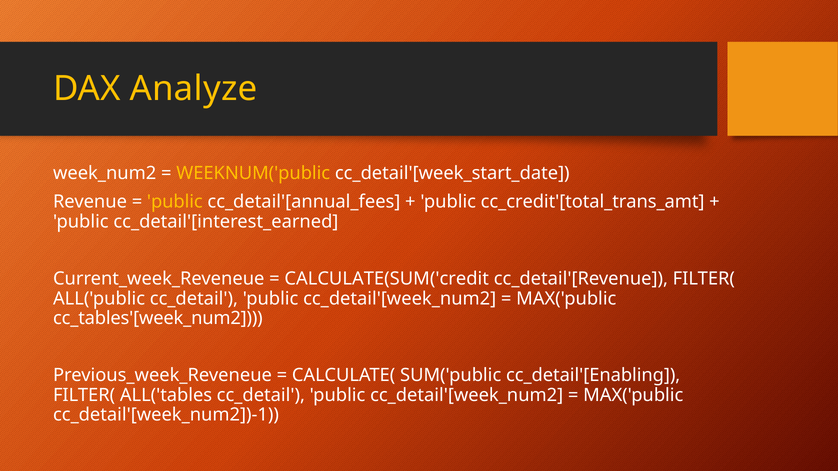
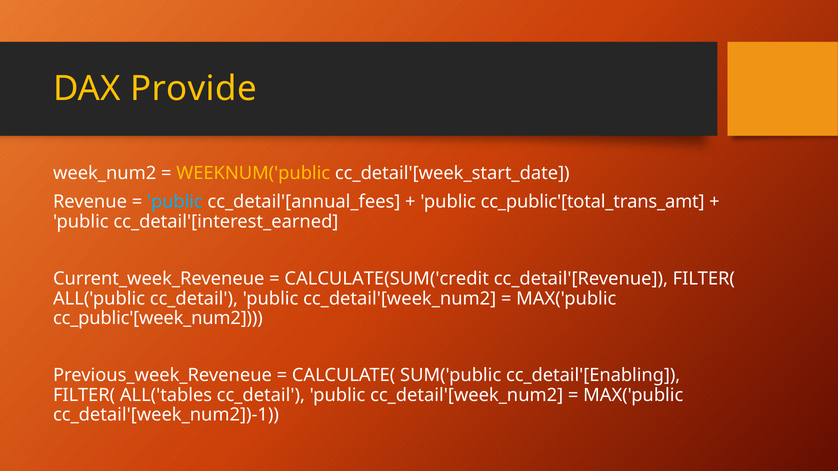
Analyze: Analyze -> Provide
public at (175, 202) colour: yellow -> light blue
cc_credit'[total_trans_amt: cc_credit'[total_trans_amt -> cc_public'[total_trans_amt
cc_tables'[week_num2: cc_tables'[week_num2 -> cc_public'[week_num2
